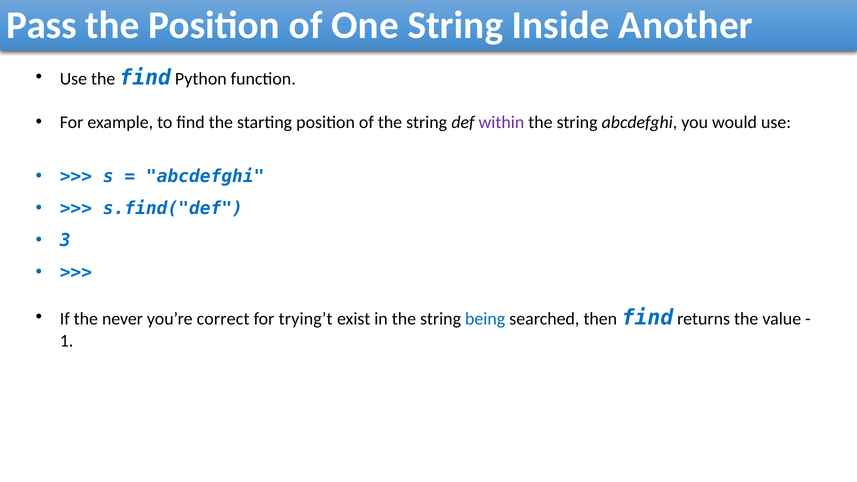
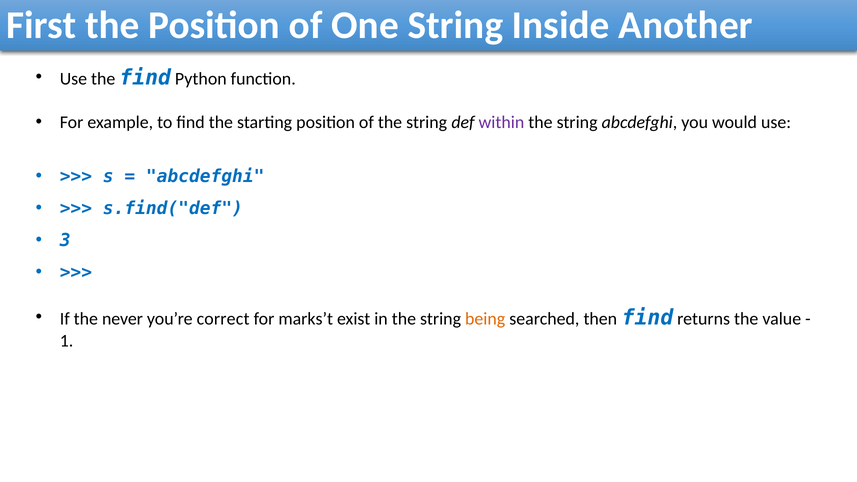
Pass: Pass -> First
trying’t: trying’t -> marks’t
being colour: blue -> orange
